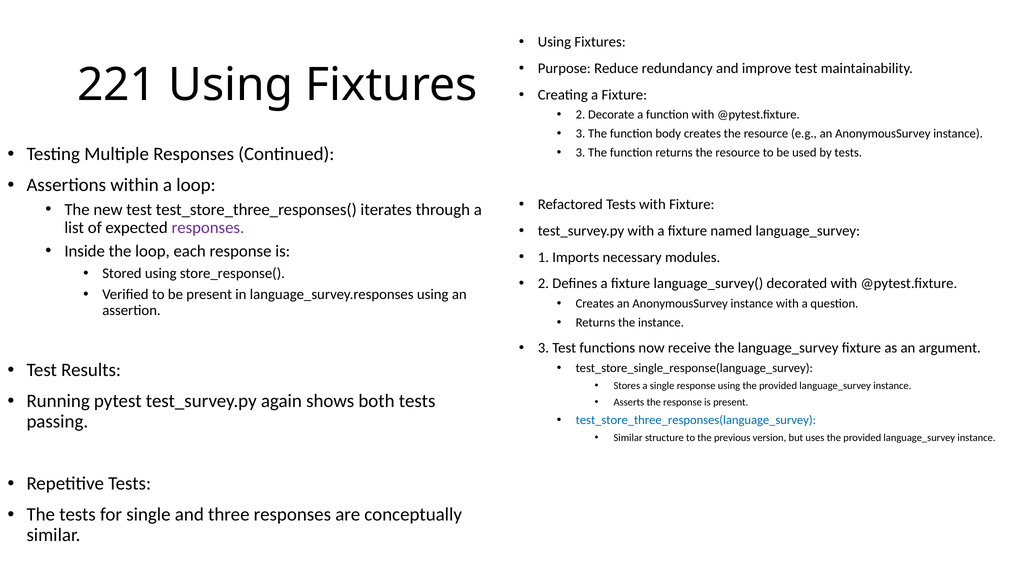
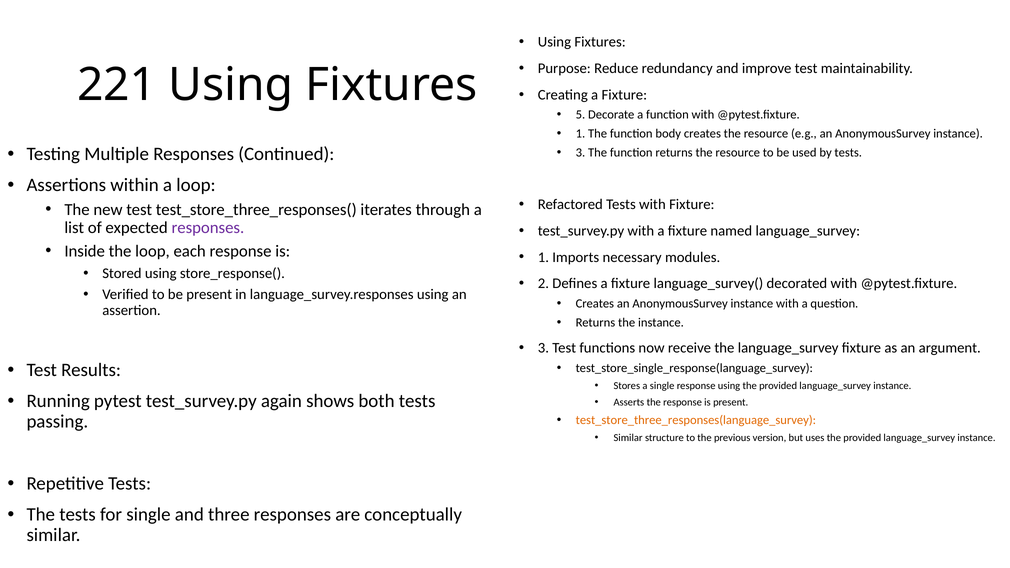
2 at (580, 115): 2 -> 5
3 at (580, 134): 3 -> 1
test_store_three_responses(language_survey colour: blue -> orange
